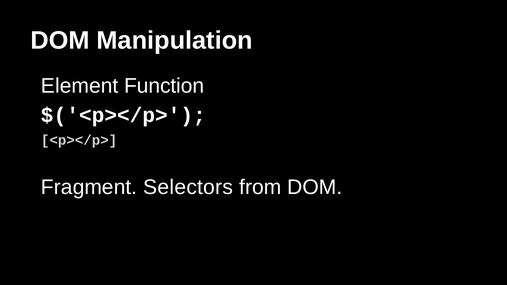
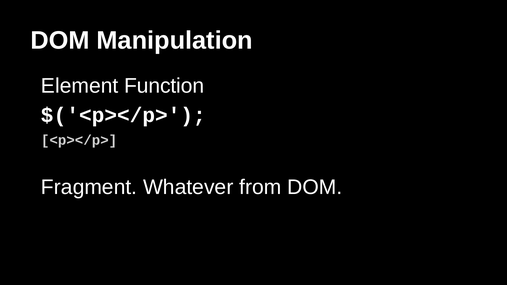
Selectors: Selectors -> Whatever
